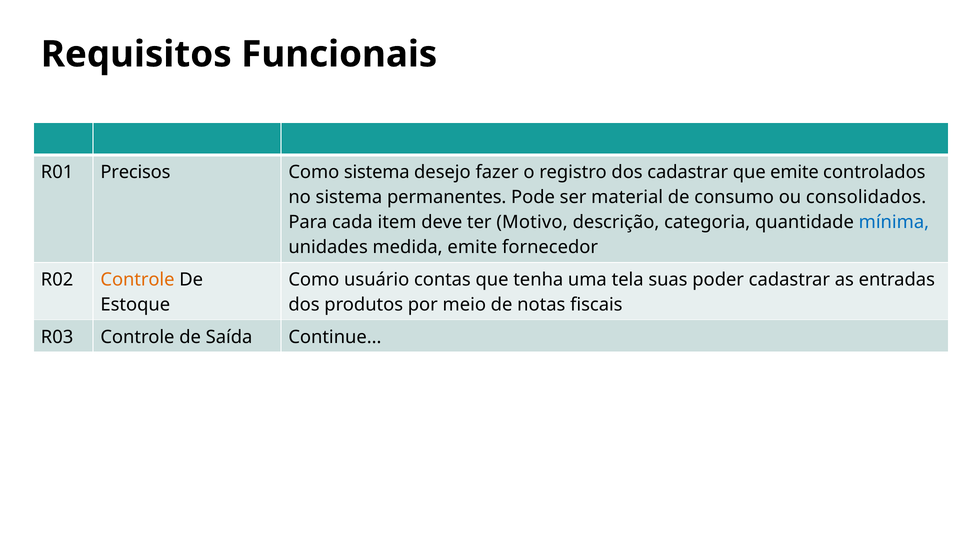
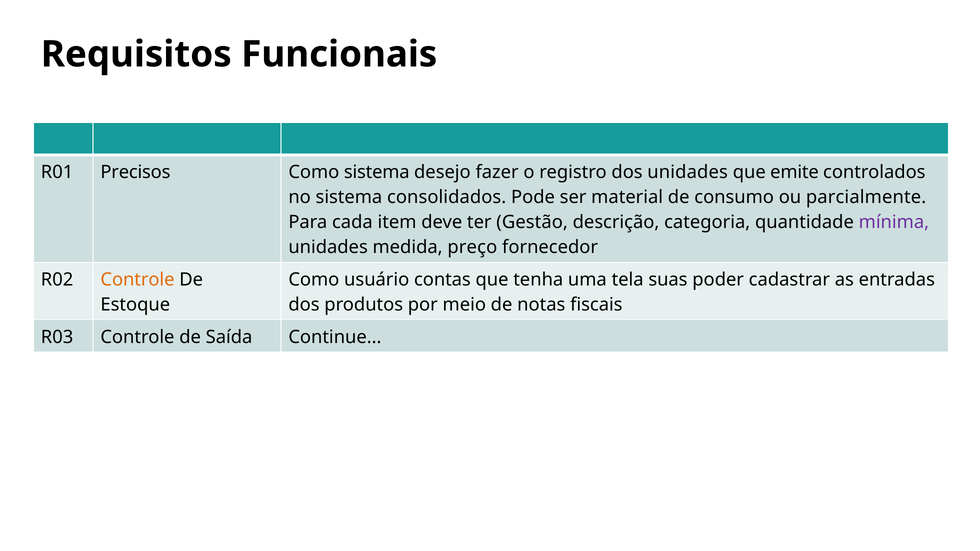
dos cadastrar: cadastrar -> unidades
permanentes: permanentes -> consolidados
consolidados: consolidados -> parcialmente
Motivo: Motivo -> Gestão
mínima colour: blue -> purple
medida emite: emite -> preço
